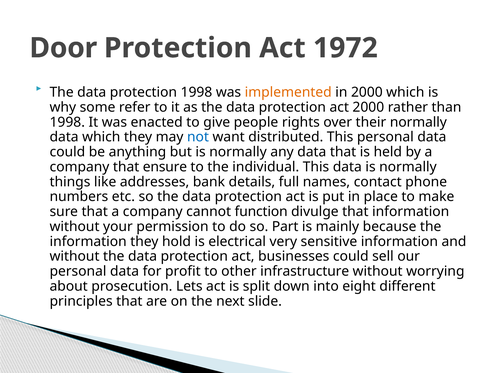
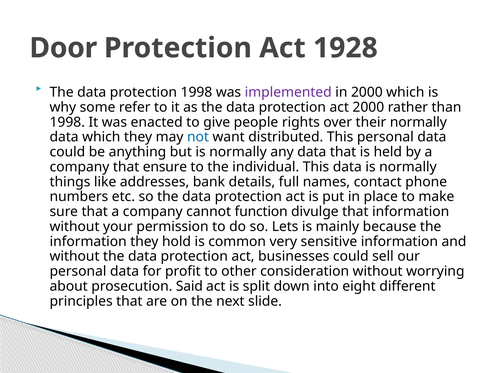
1972: 1972 -> 1928
implemented colour: orange -> purple
Part: Part -> Lets
electrical: electrical -> common
infrastructure: infrastructure -> consideration
Lets: Lets -> Said
